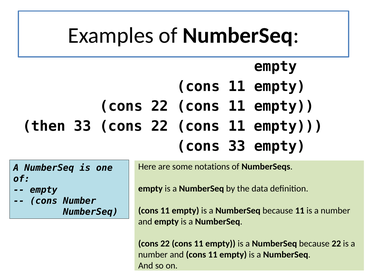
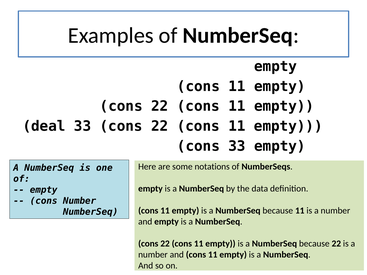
then: then -> deal
